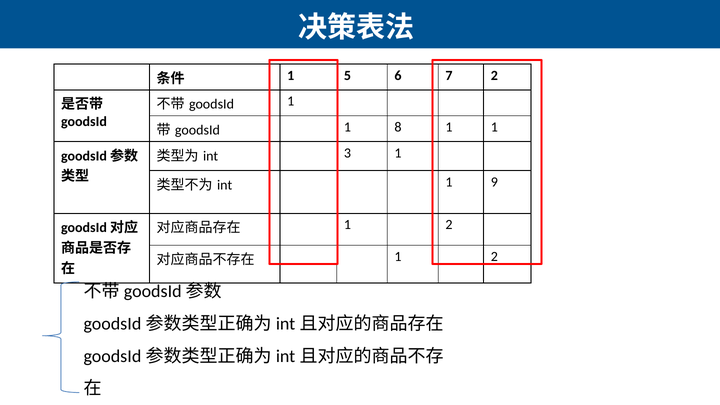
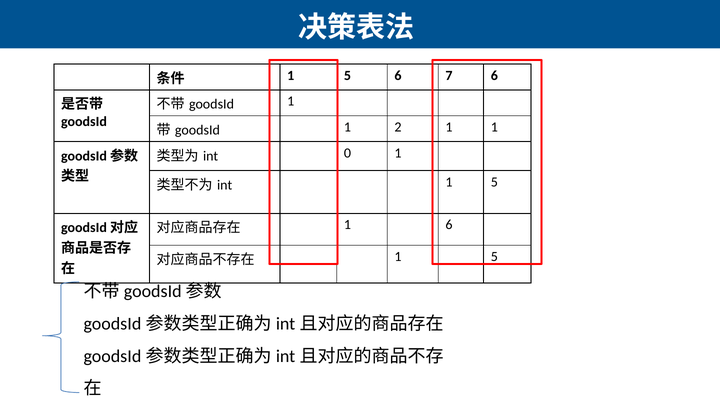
7 2: 2 -> 6
8: 8 -> 2
3: 3 -> 0
9 at (494, 182): 9 -> 5
2 at (449, 225): 2 -> 6
2 at (494, 257): 2 -> 5
